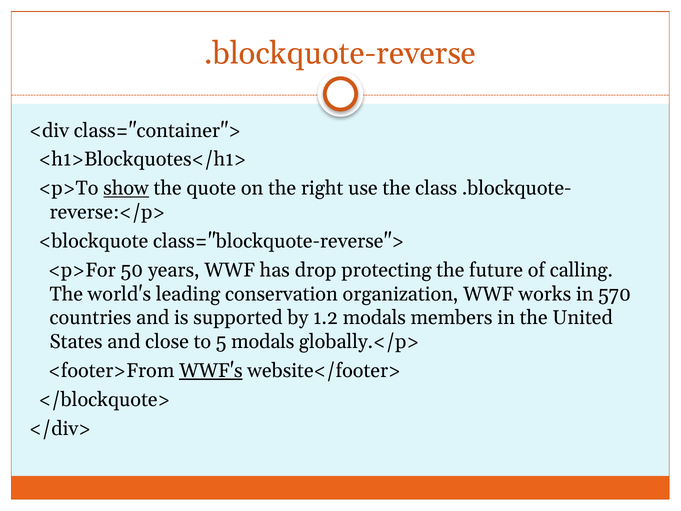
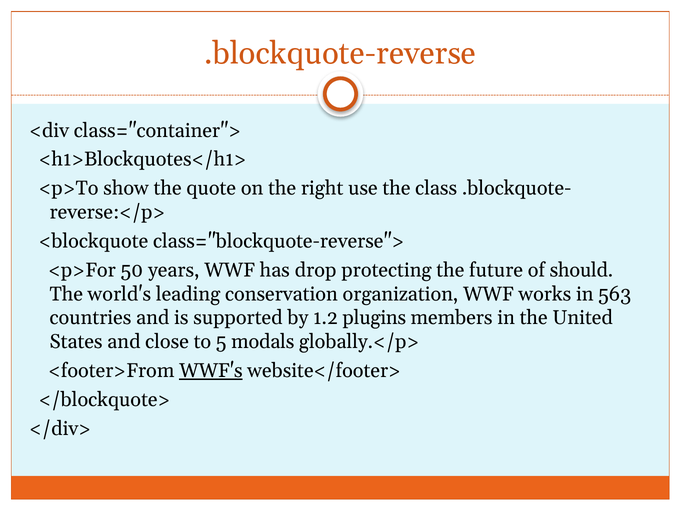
show underline: present -> none
calling: calling -> should
570: 570 -> 563
1.2 modals: modals -> plugins
